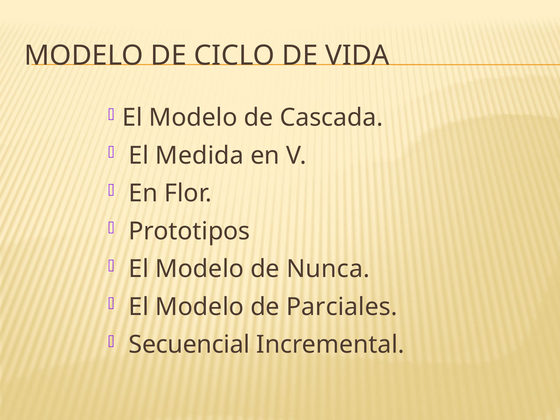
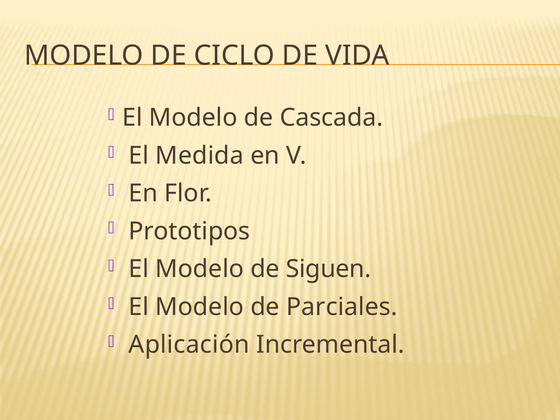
Nunca: Nunca -> Siguen
Secuencial: Secuencial -> Aplicación
